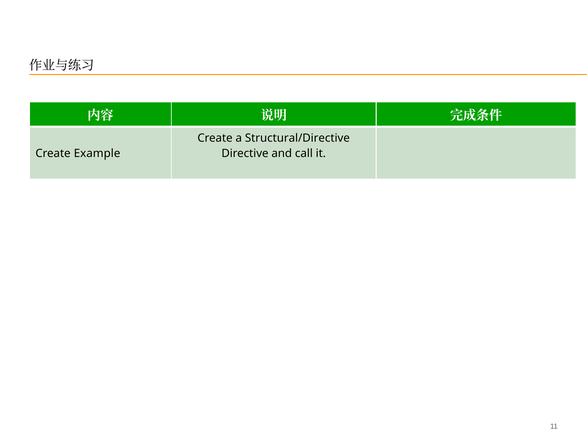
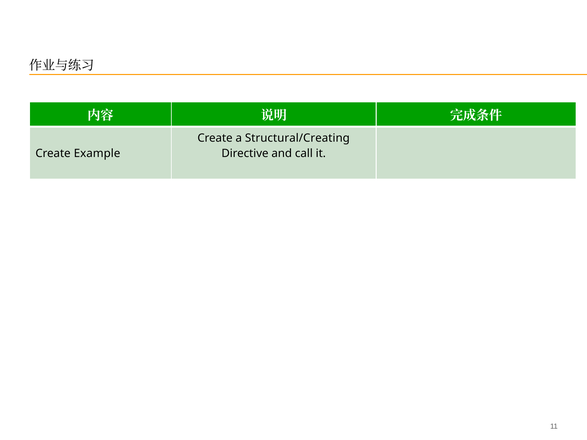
Structural/Directive: Structural/Directive -> Structural/Creating
